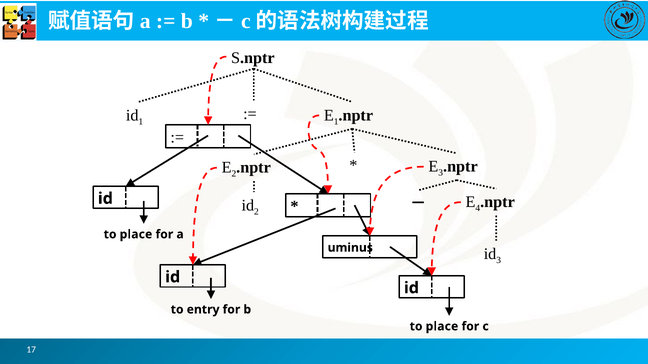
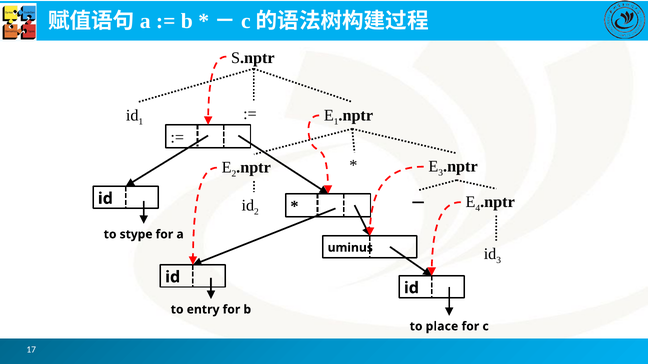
place at (136, 235): place -> stype
